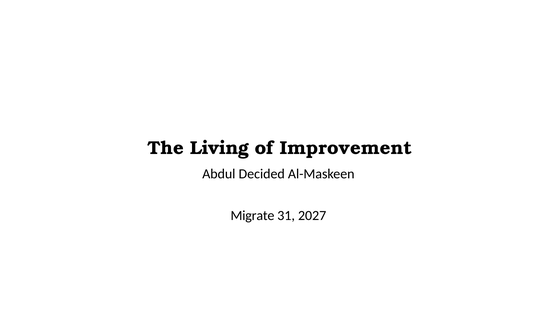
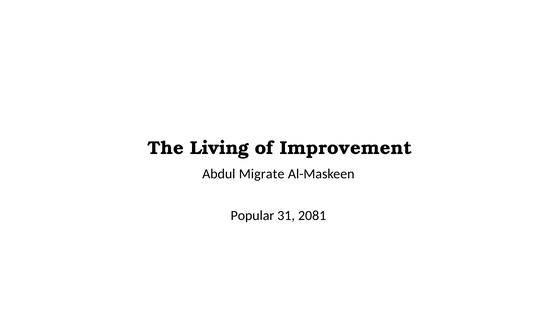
Decided: Decided -> Migrate
Migrate: Migrate -> Popular
2027: 2027 -> 2081
